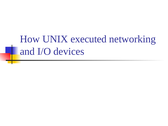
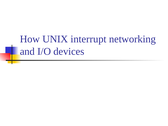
executed: executed -> interrupt
